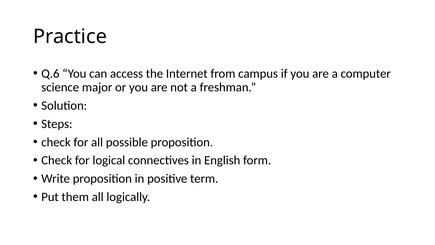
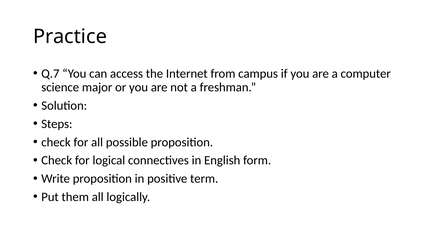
Q.6: Q.6 -> Q.7
